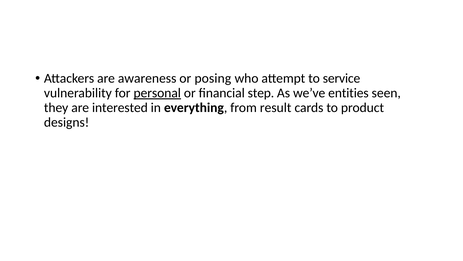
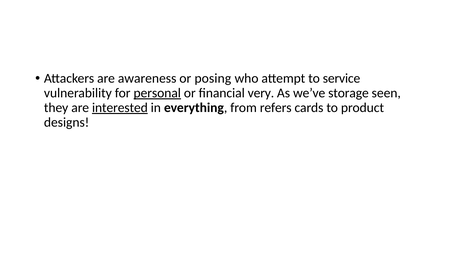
step: step -> very
entities: entities -> storage
interested underline: none -> present
result: result -> refers
